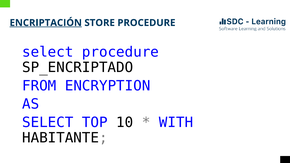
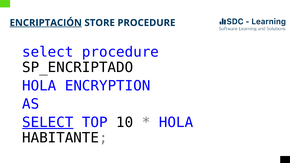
FROM at (39, 86): FROM -> HOLA
SELECT at (48, 123) underline: none -> present
WITH at (176, 123): WITH -> HOLA
